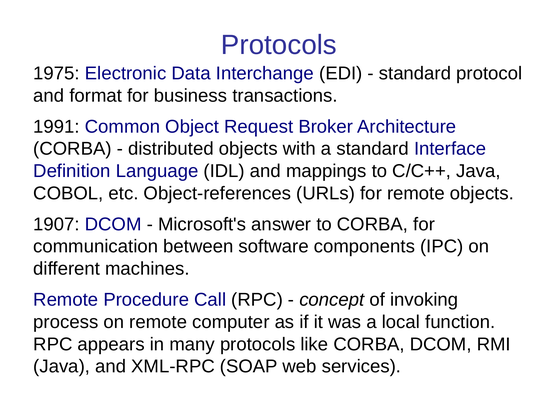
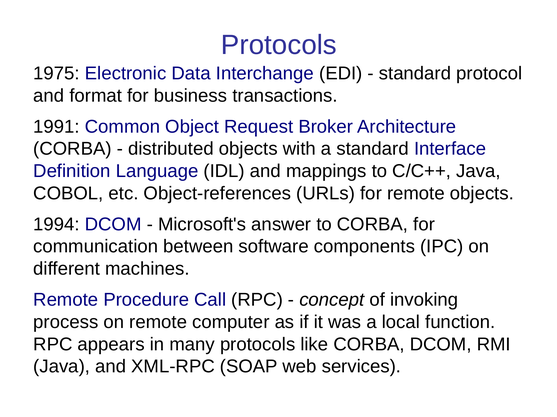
1907: 1907 -> 1994
